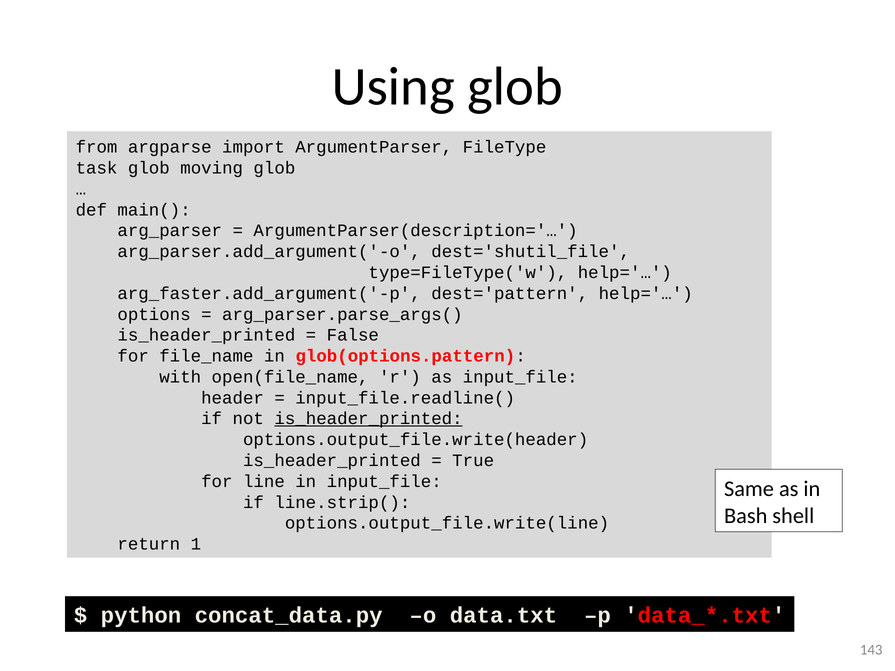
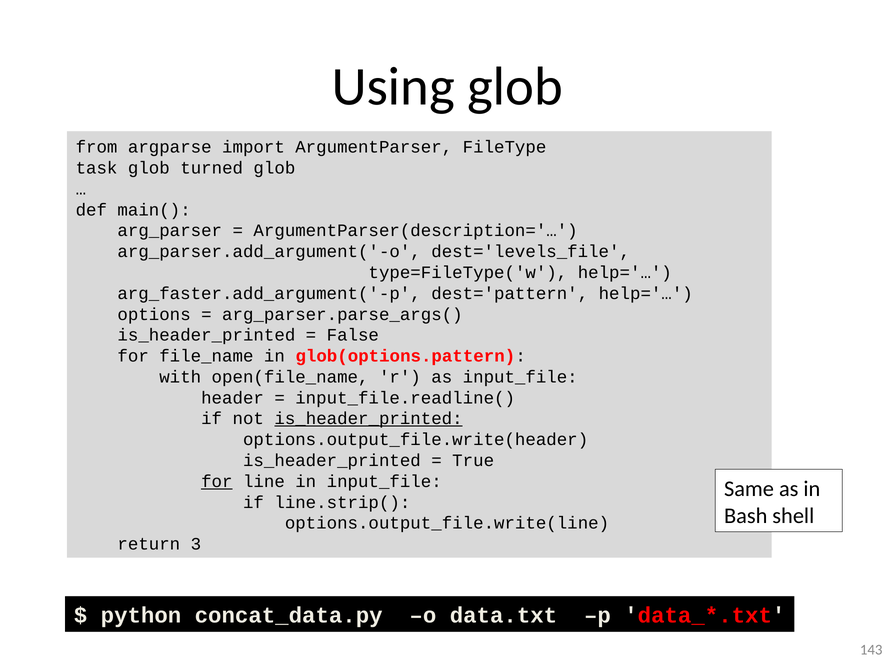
moving: moving -> turned
dest='shutil_file: dest='shutil_file -> dest='levels_file
for at (217, 482) underline: none -> present
1: 1 -> 3
